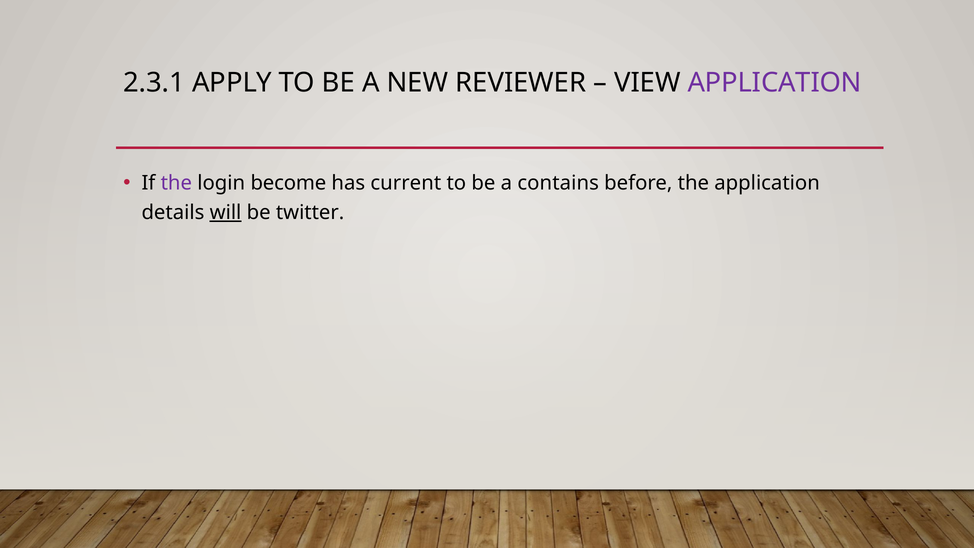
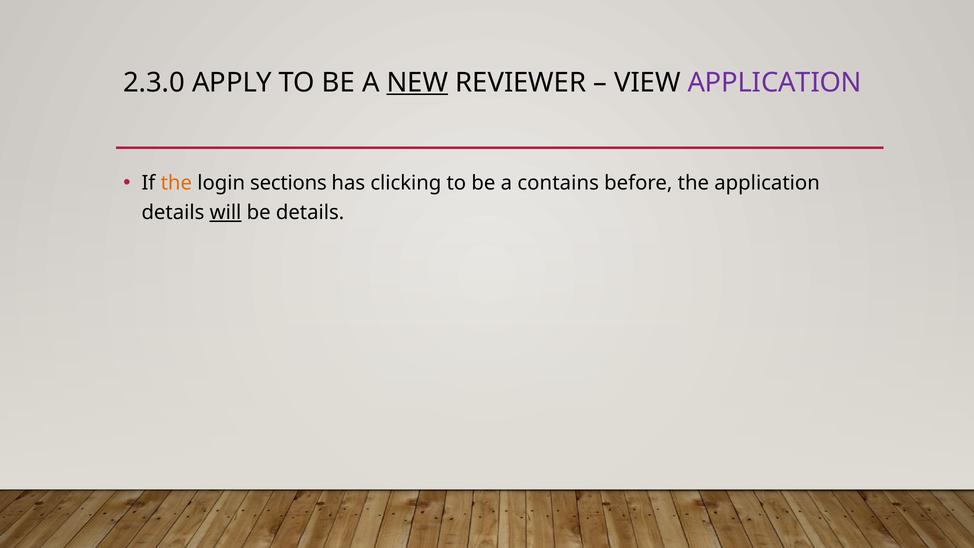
2.3.1: 2.3.1 -> 2.3.0
NEW underline: none -> present
the at (176, 183) colour: purple -> orange
become: become -> sections
current: current -> clicking
be twitter: twitter -> details
